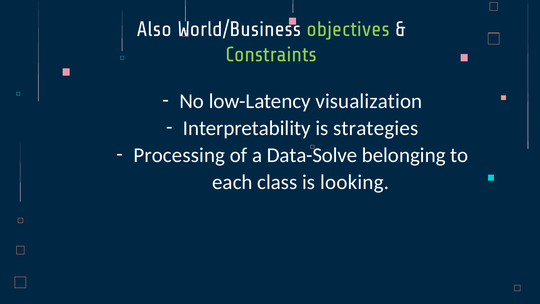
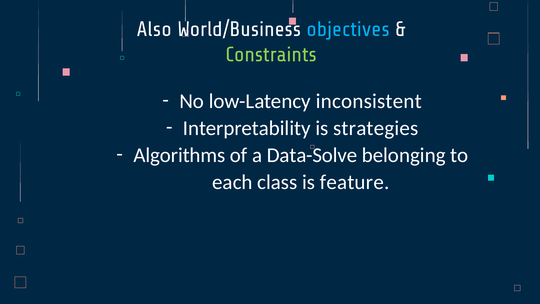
objectives colour: light green -> light blue
visualization: visualization -> inconsistent
Processing: Processing -> Algorithms
looking: looking -> feature
